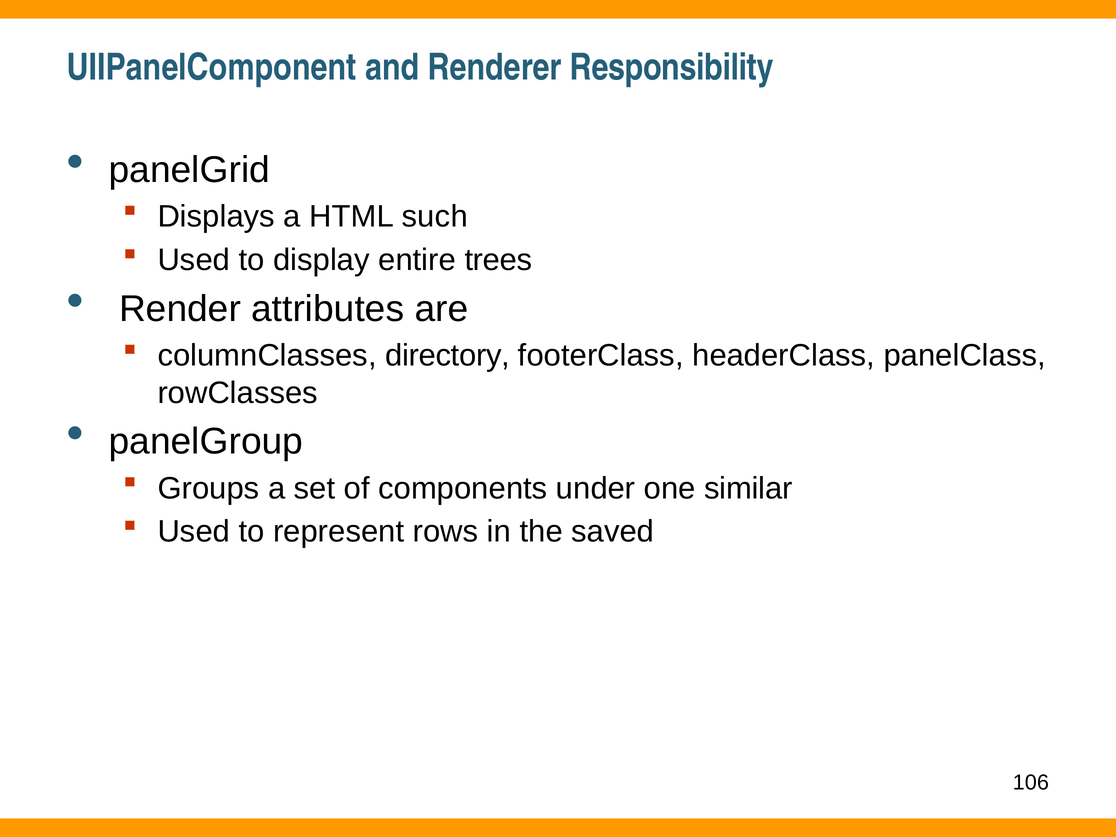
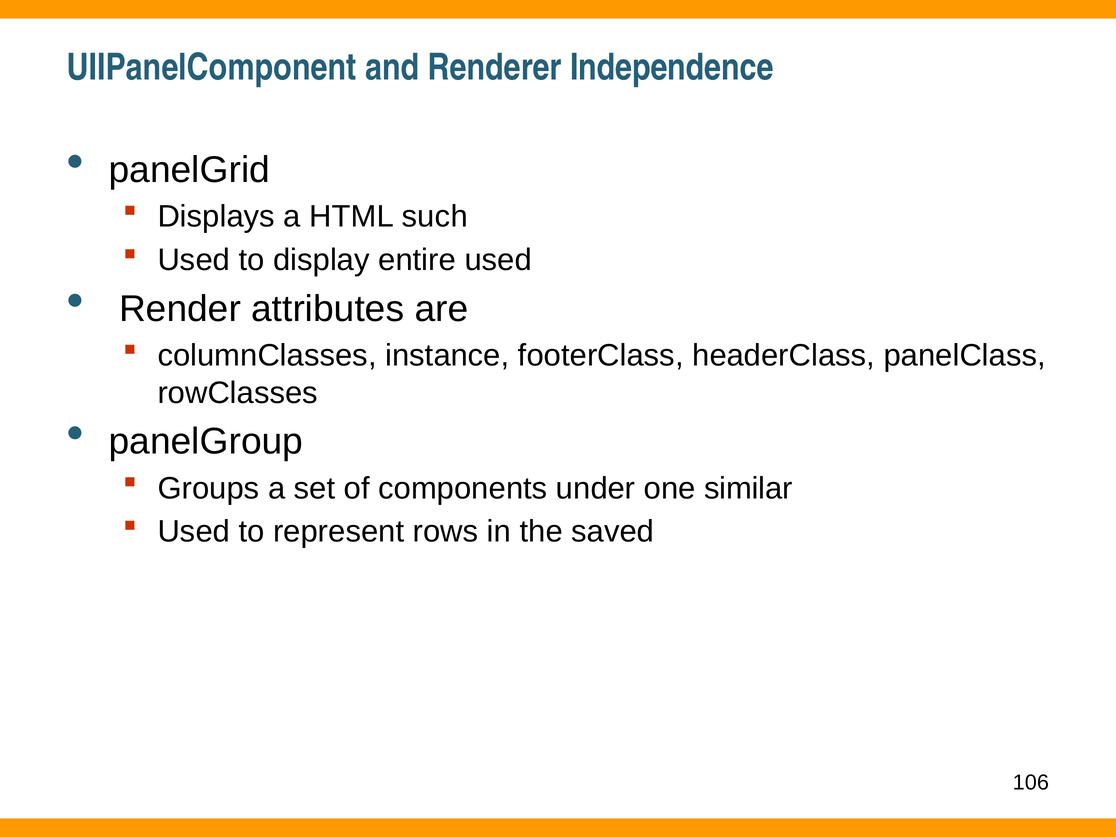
Responsibility: Responsibility -> Independence
entire trees: trees -> used
directory: directory -> instance
